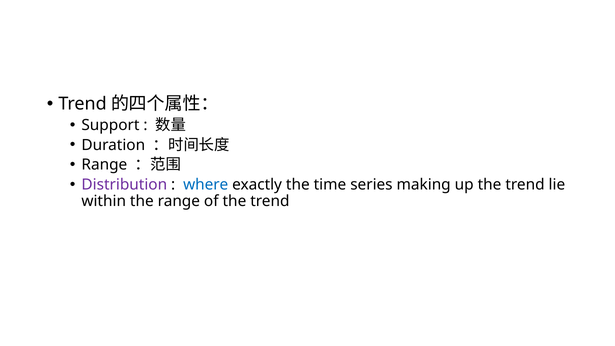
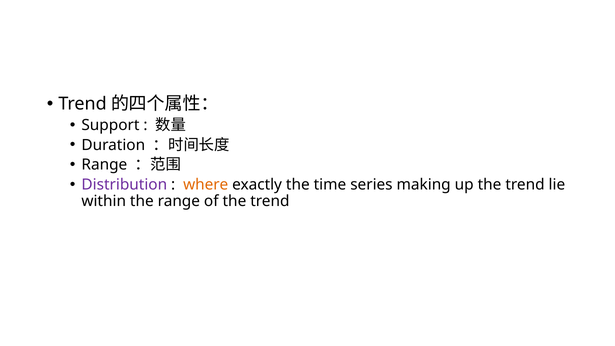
where colour: blue -> orange
